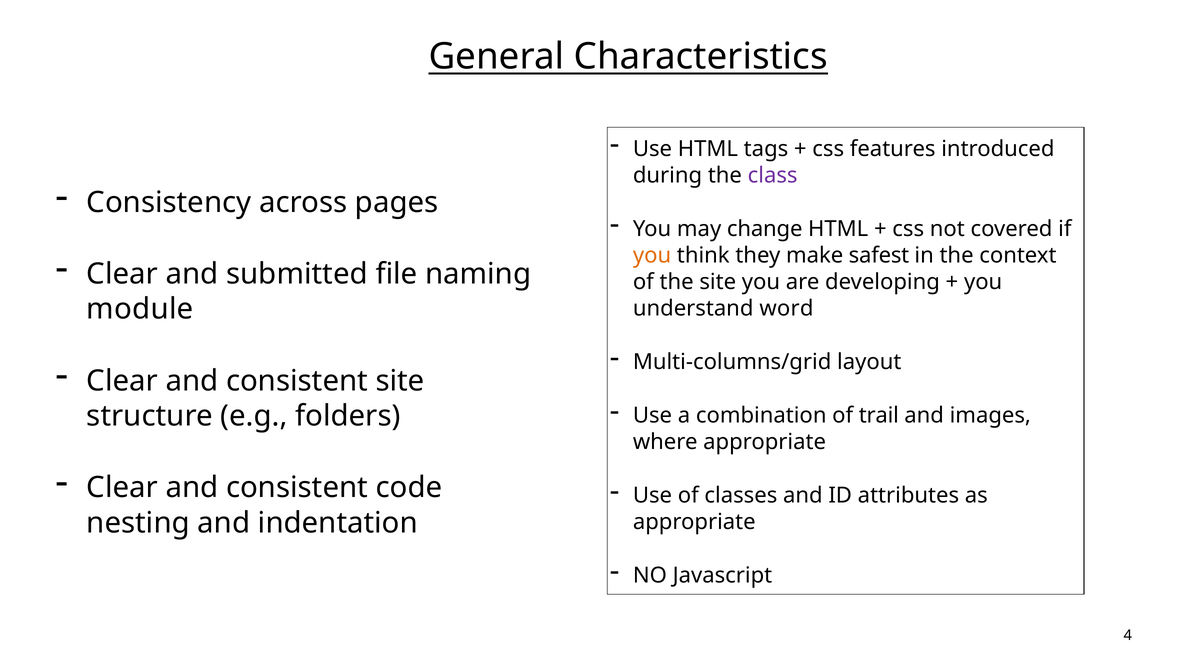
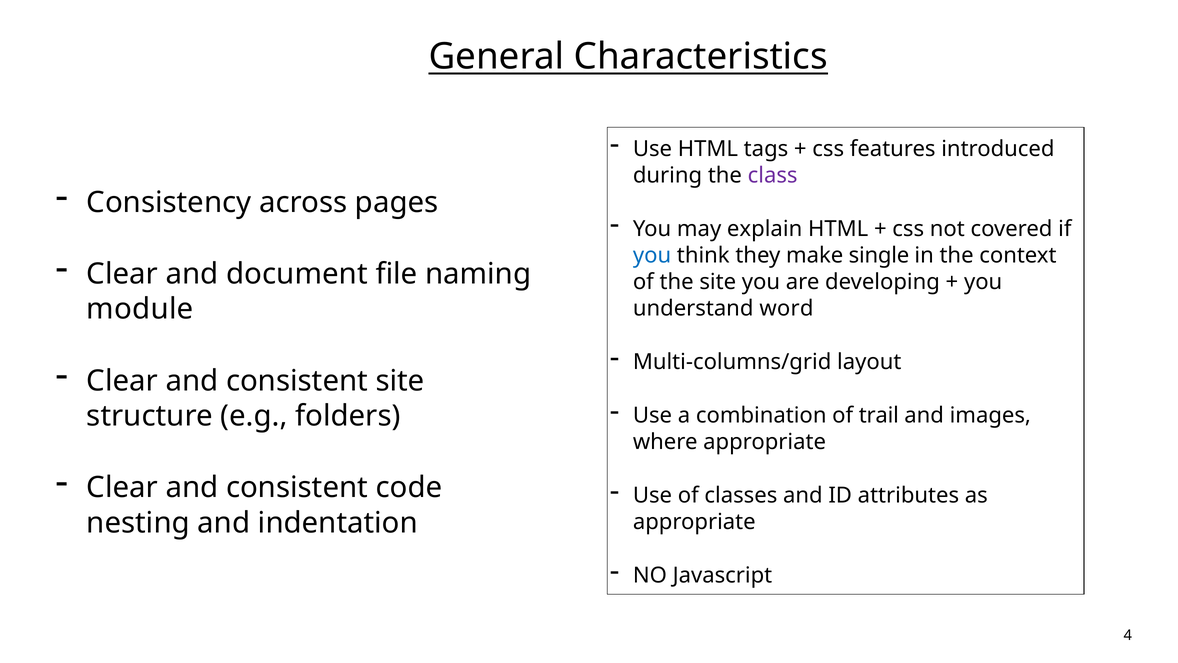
change: change -> explain
you at (652, 255) colour: orange -> blue
safest: safest -> single
submitted: submitted -> document
